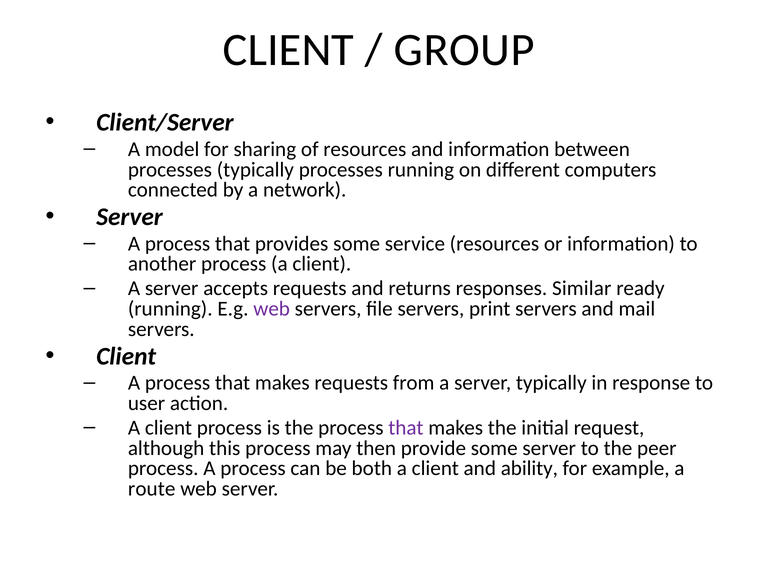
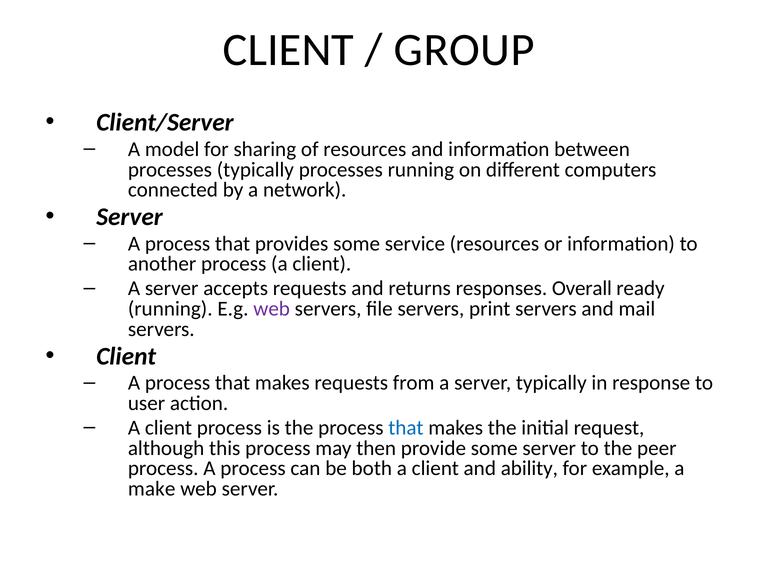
Similar: Similar -> Overall
that at (406, 428) colour: purple -> blue
route: route -> make
